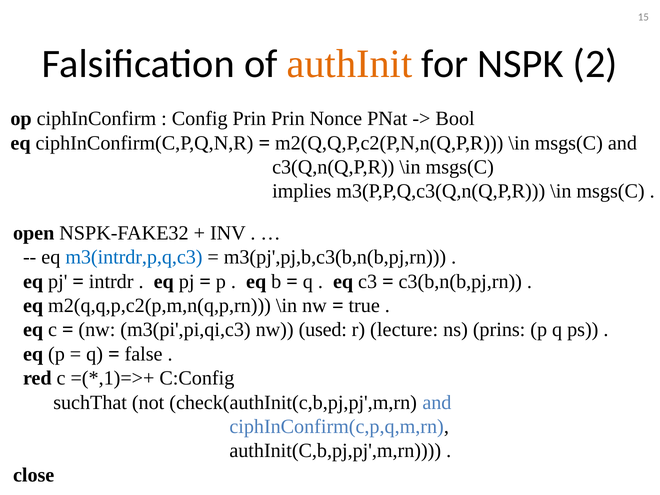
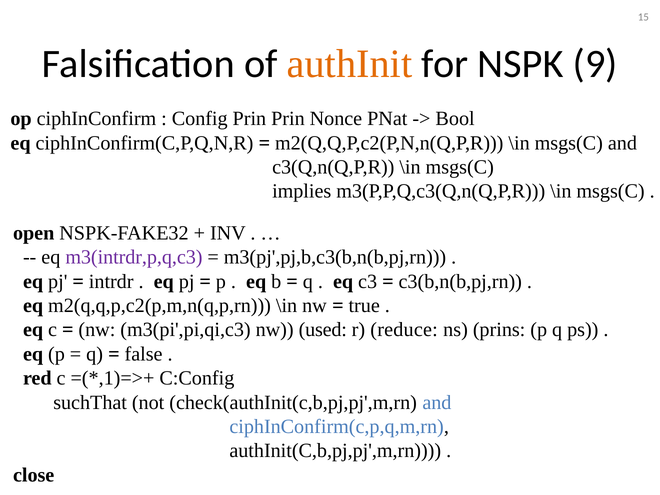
2: 2 -> 9
m3(intrdr,p,q,c3 colour: blue -> purple
lecture: lecture -> reduce
